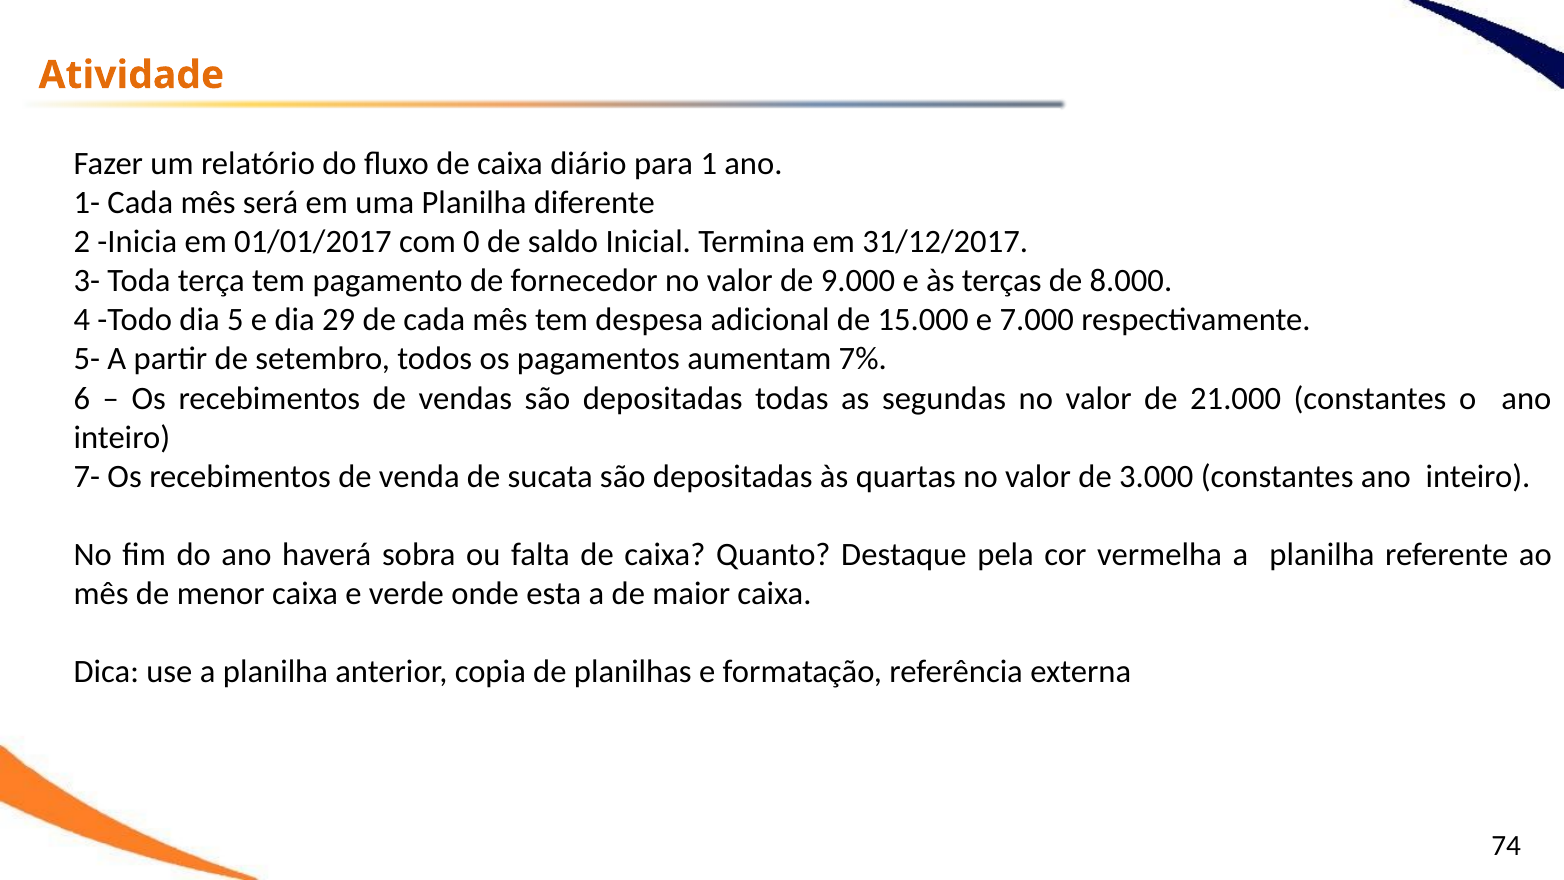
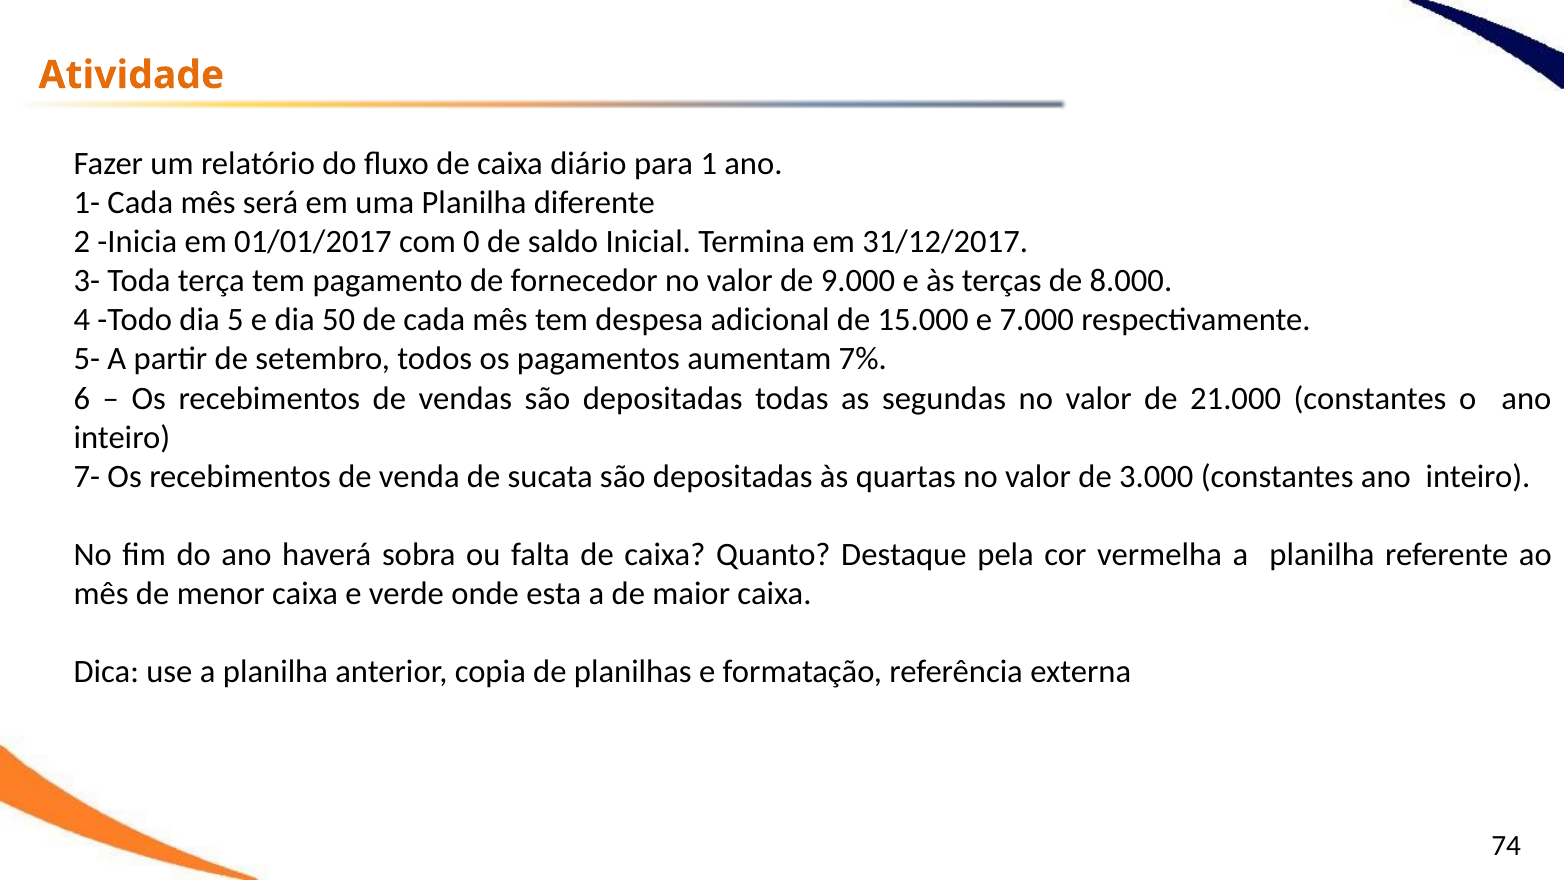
29: 29 -> 50
